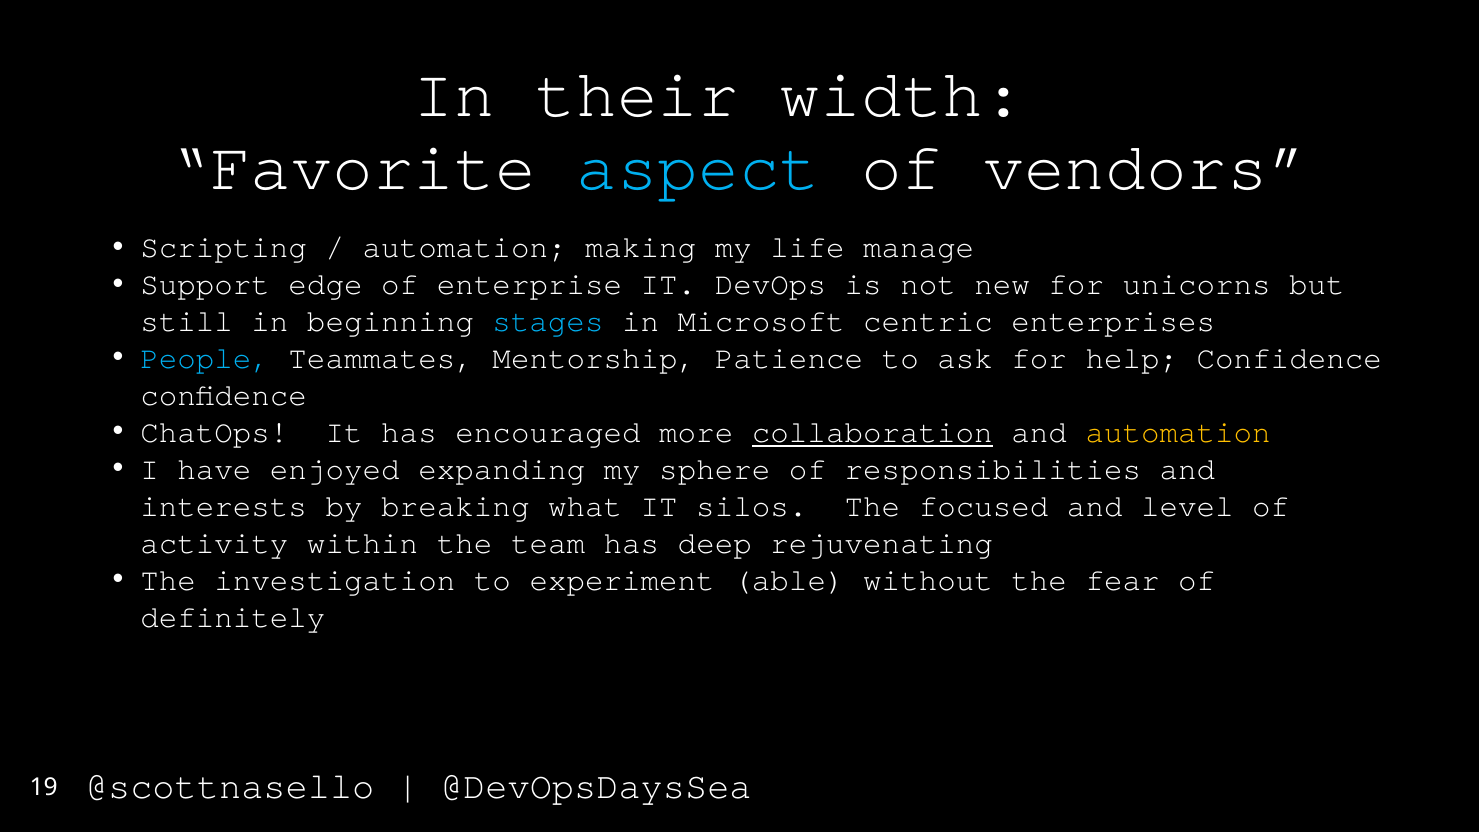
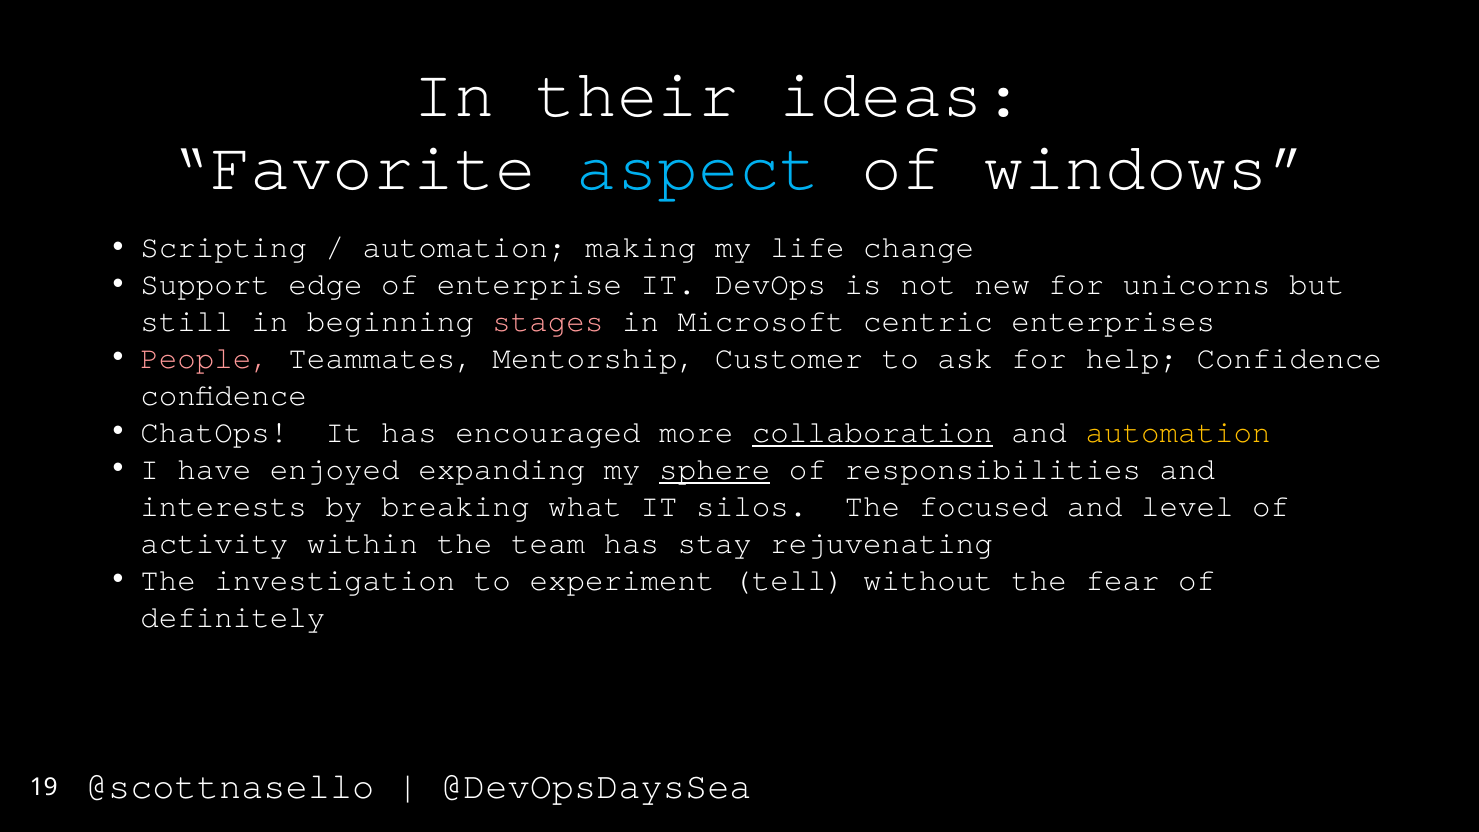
width: width -> ideas
vendors: vendors -> windows
manage: manage -> change
stages colour: light blue -> pink
People colour: light blue -> pink
Patience: Patience -> Customer
sphere underline: none -> present
deep: deep -> stay
able: able -> tell
